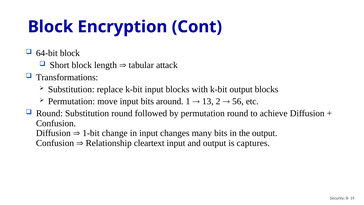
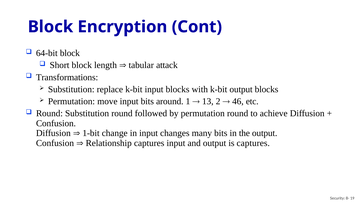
56: 56 -> 46
Relationship cleartext: cleartext -> captures
